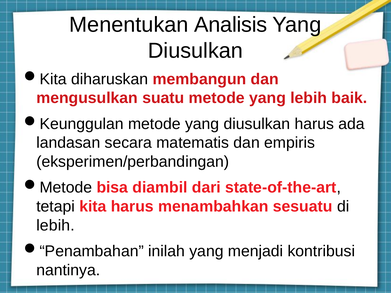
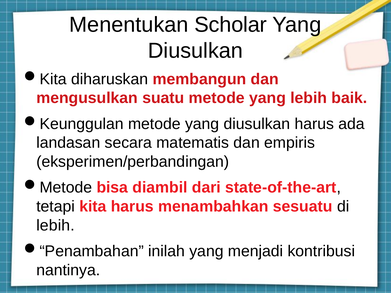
Analisis: Analisis -> Scholar
